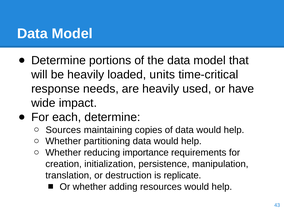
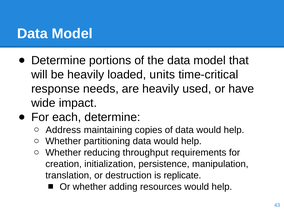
Sources: Sources -> Address
importance: importance -> throughput
